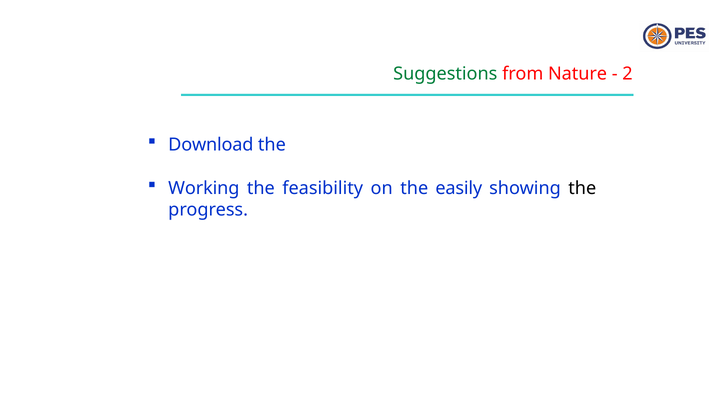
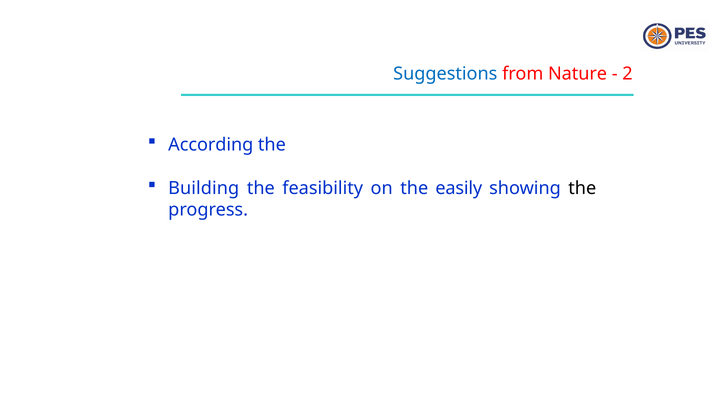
Suggestions colour: green -> blue
Download: Download -> According
Working: Working -> Building
